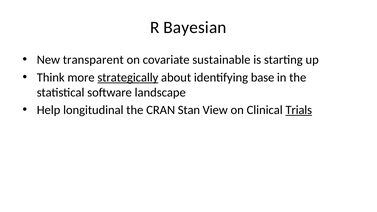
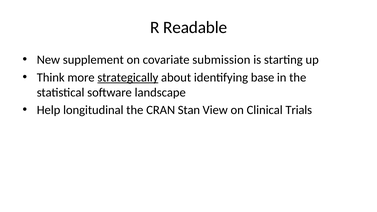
Bayesian: Bayesian -> Readable
transparent: transparent -> supplement
sustainable: sustainable -> submission
Trials underline: present -> none
